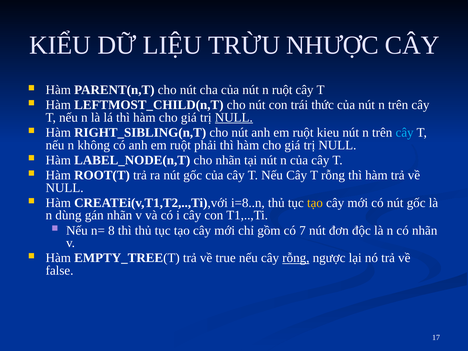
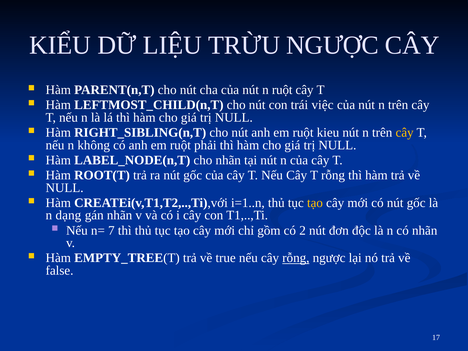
TRỪU NHƯỢC: NHƯỢC -> NGƯỢC
thức: thức -> việc
NULL at (234, 118) underline: present -> none
cây at (405, 133) colour: light blue -> yellow
i=8..n: i=8..n -> i=1..n
dùng: dùng -> dạng
8: 8 -> 7
7: 7 -> 2
